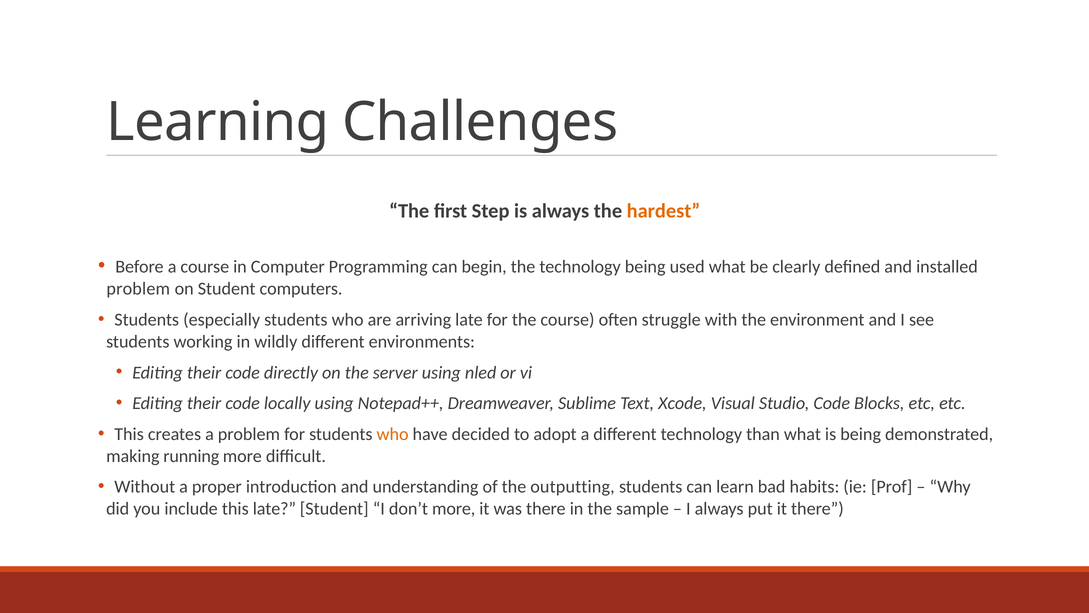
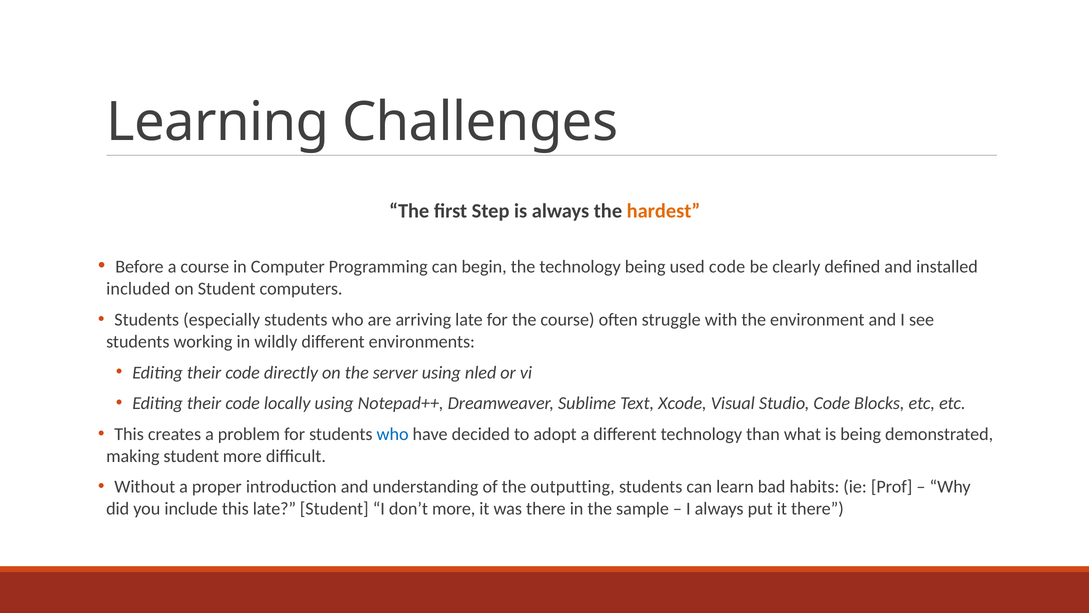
used what: what -> code
problem at (138, 289): problem -> included
who at (393, 434) colour: orange -> blue
making running: running -> student
